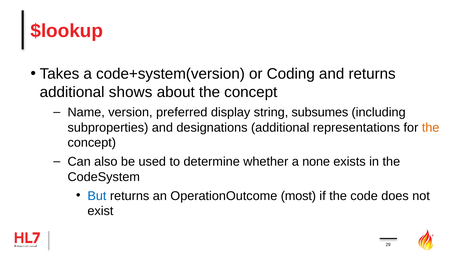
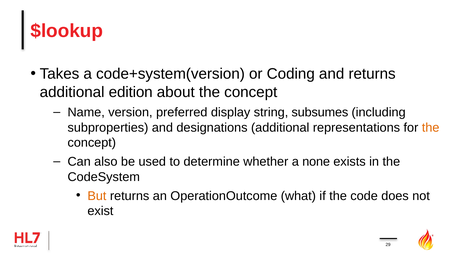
shows: shows -> edition
But colour: blue -> orange
most: most -> what
